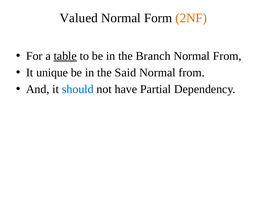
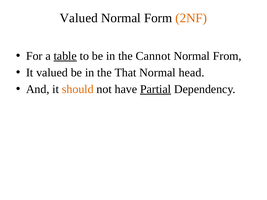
Branch: Branch -> Cannot
It unique: unique -> valued
Said: Said -> That
from at (192, 73): from -> head
should colour: blue -> orange
Partial underline: none -> present
